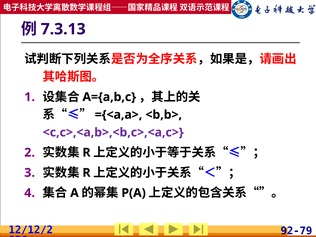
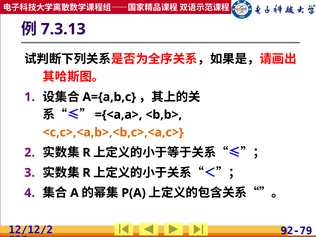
<c,c>,<a,b>,<b,c>,<a,c> colour: purple -> orange
